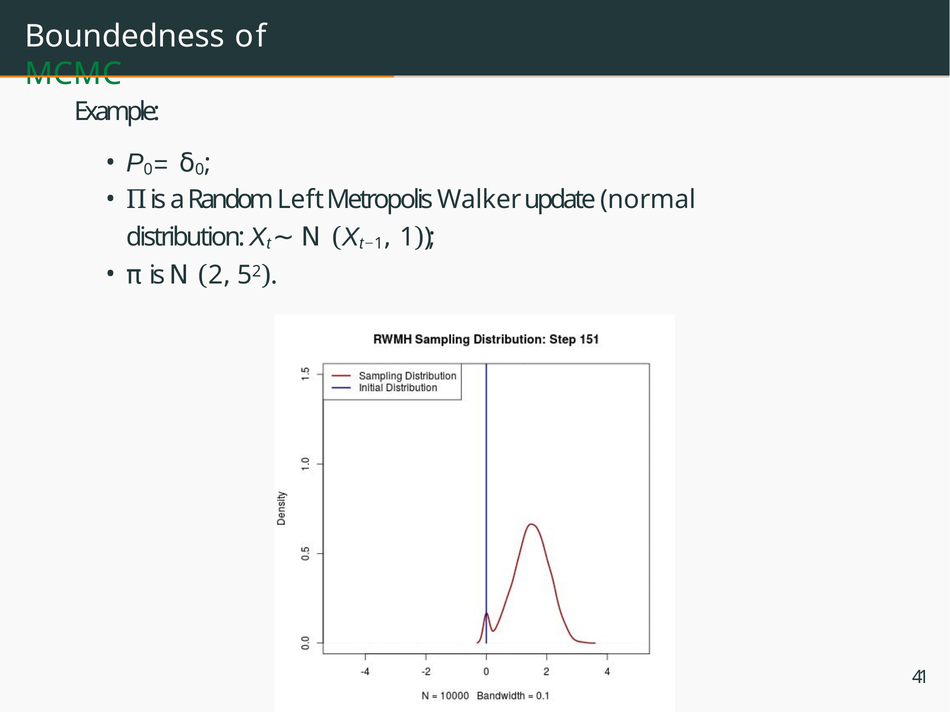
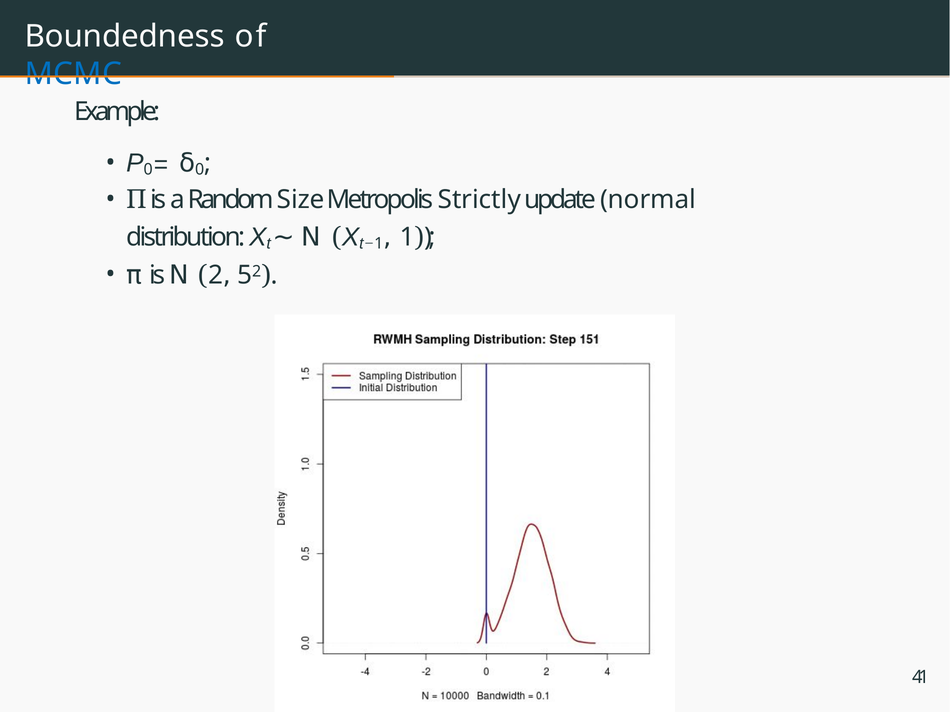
MCMC colour: green -> blue
Left: Left -> Size
Walker: Walker -> Strictly
